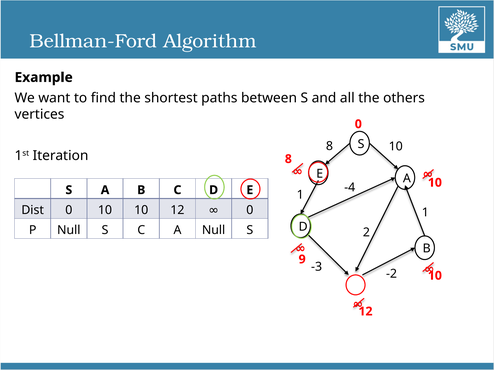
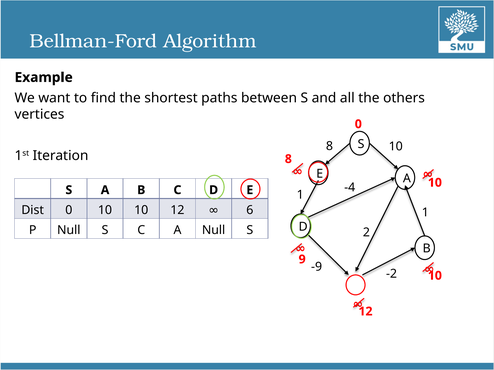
0 at (250, 210): 0 -> 6
-3: -3 -> -9
